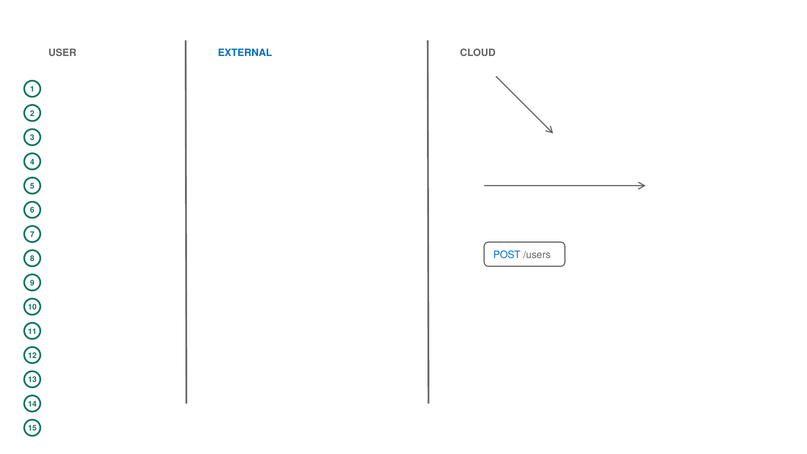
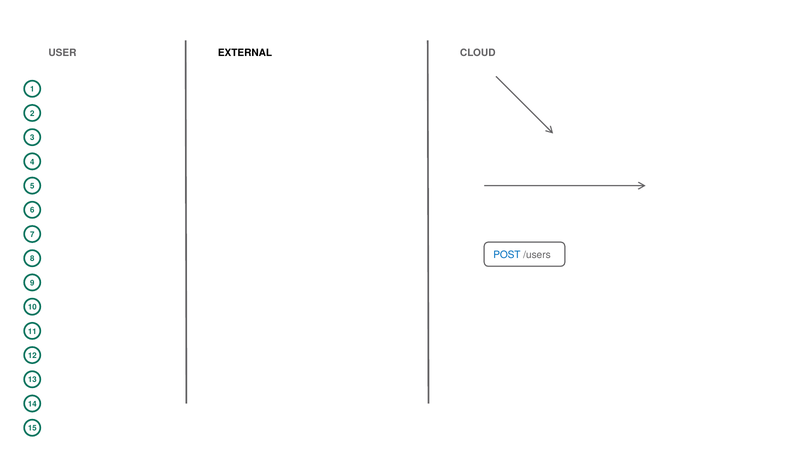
EXTERNAL colour: blue -> black
